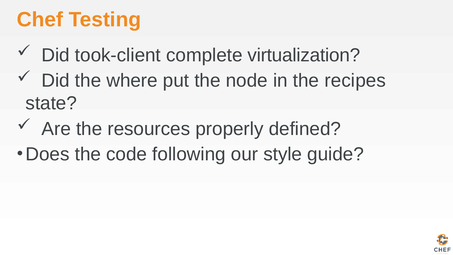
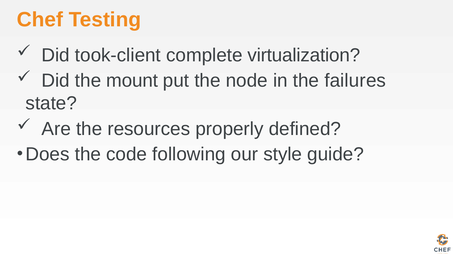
where: where -> mount
recipes: recipes -> failures
